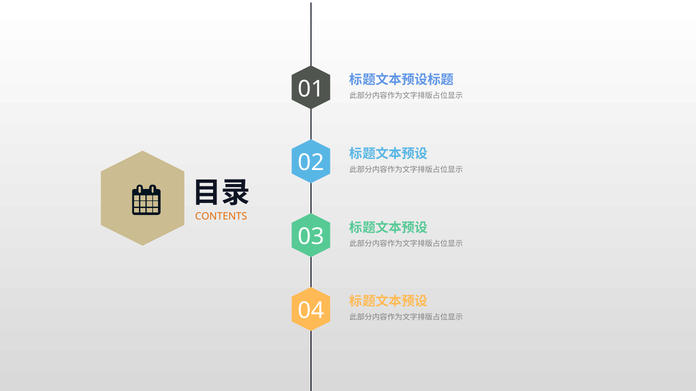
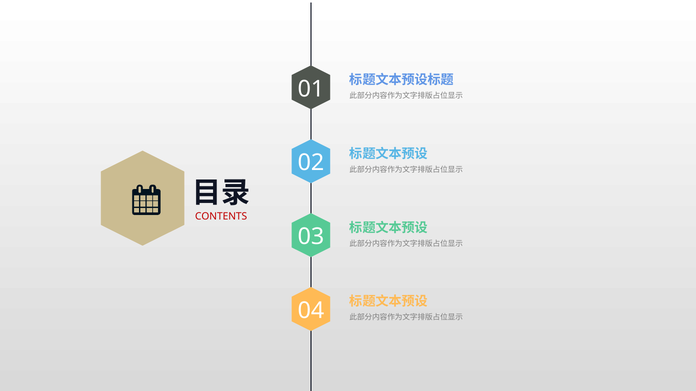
CONTENTS colour: orange -> red
